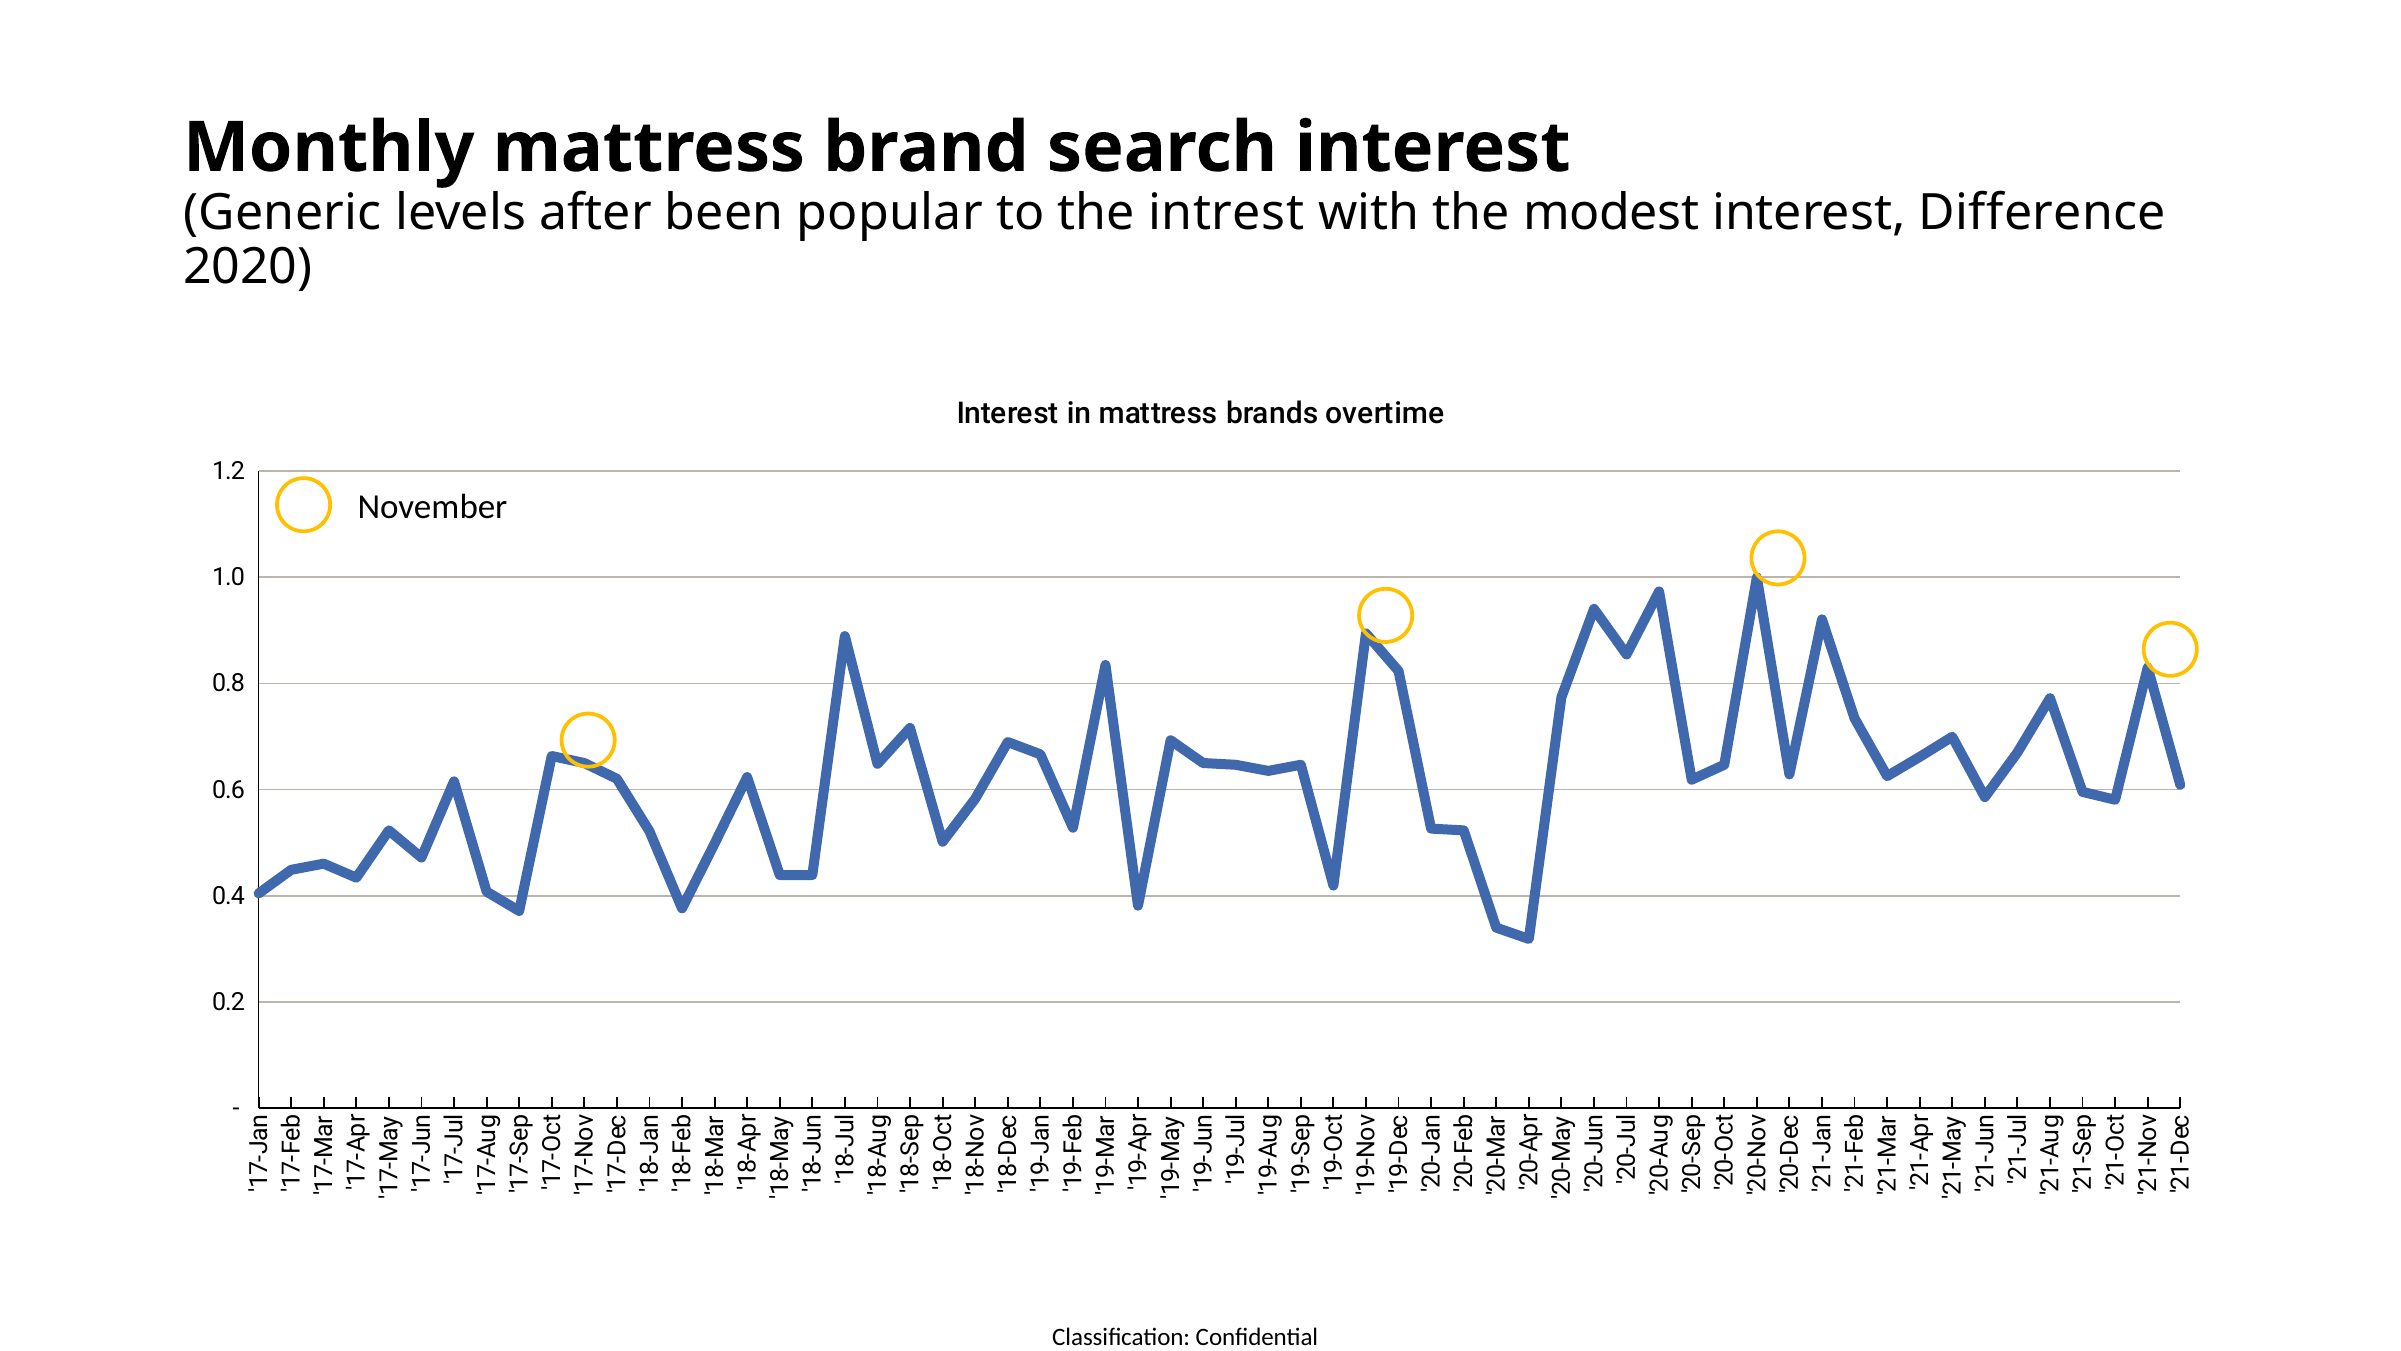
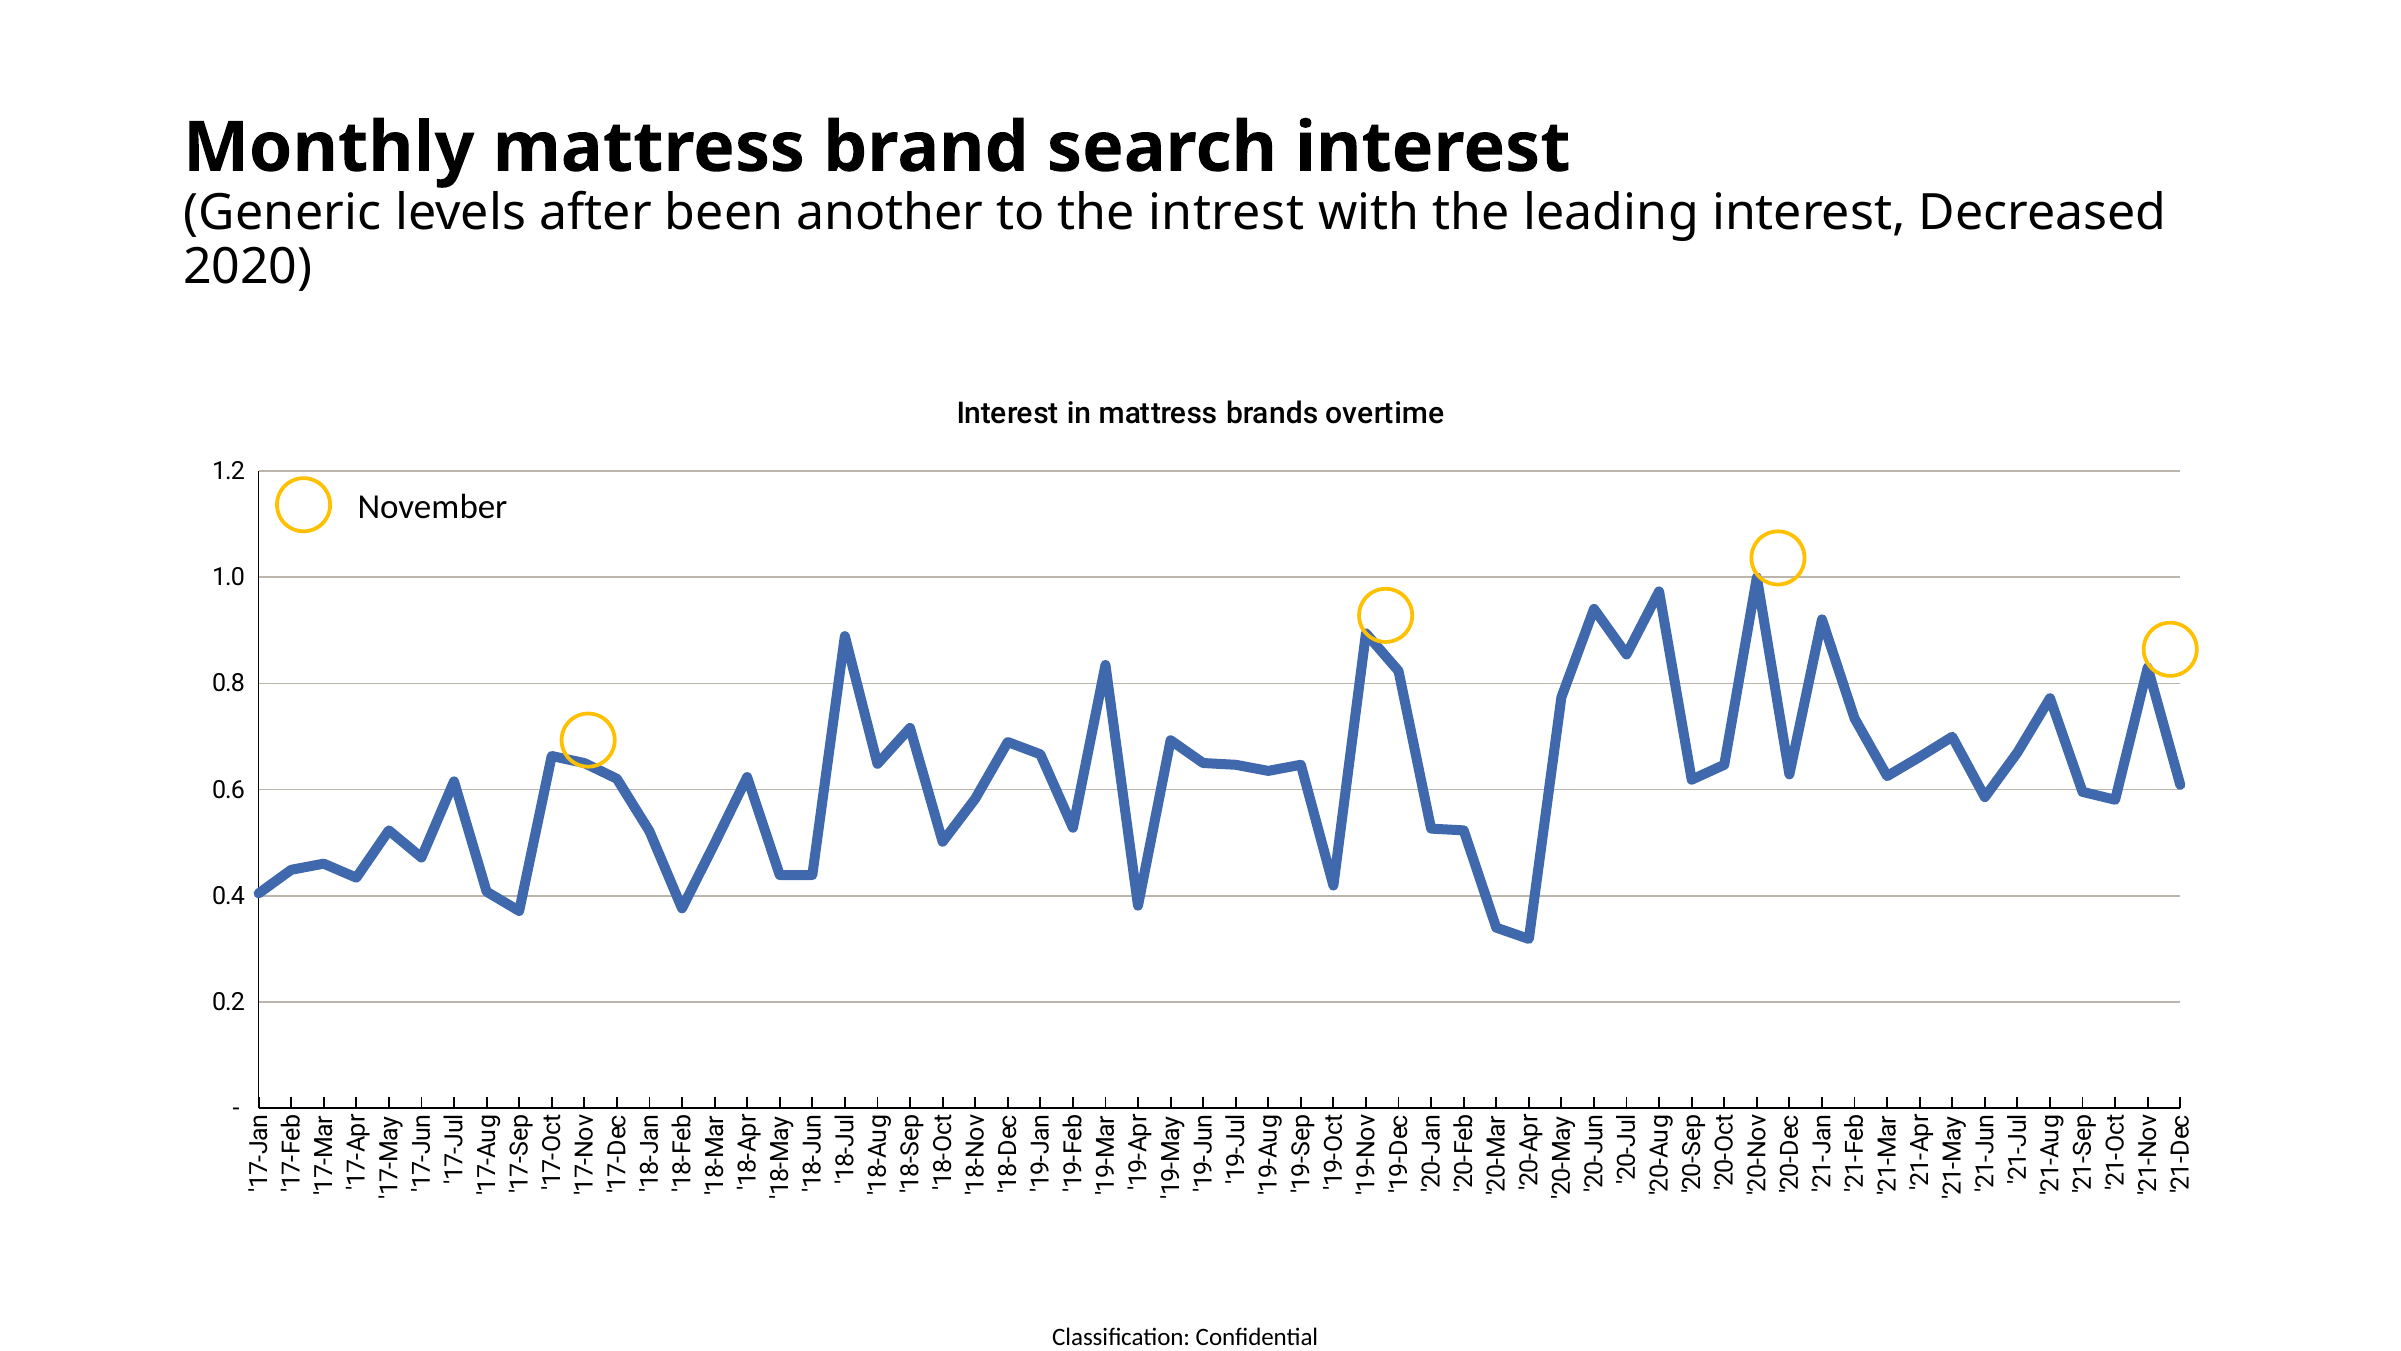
popular: popular -> another
modest: modest -> leading
Difference: Difference -> Decreased
